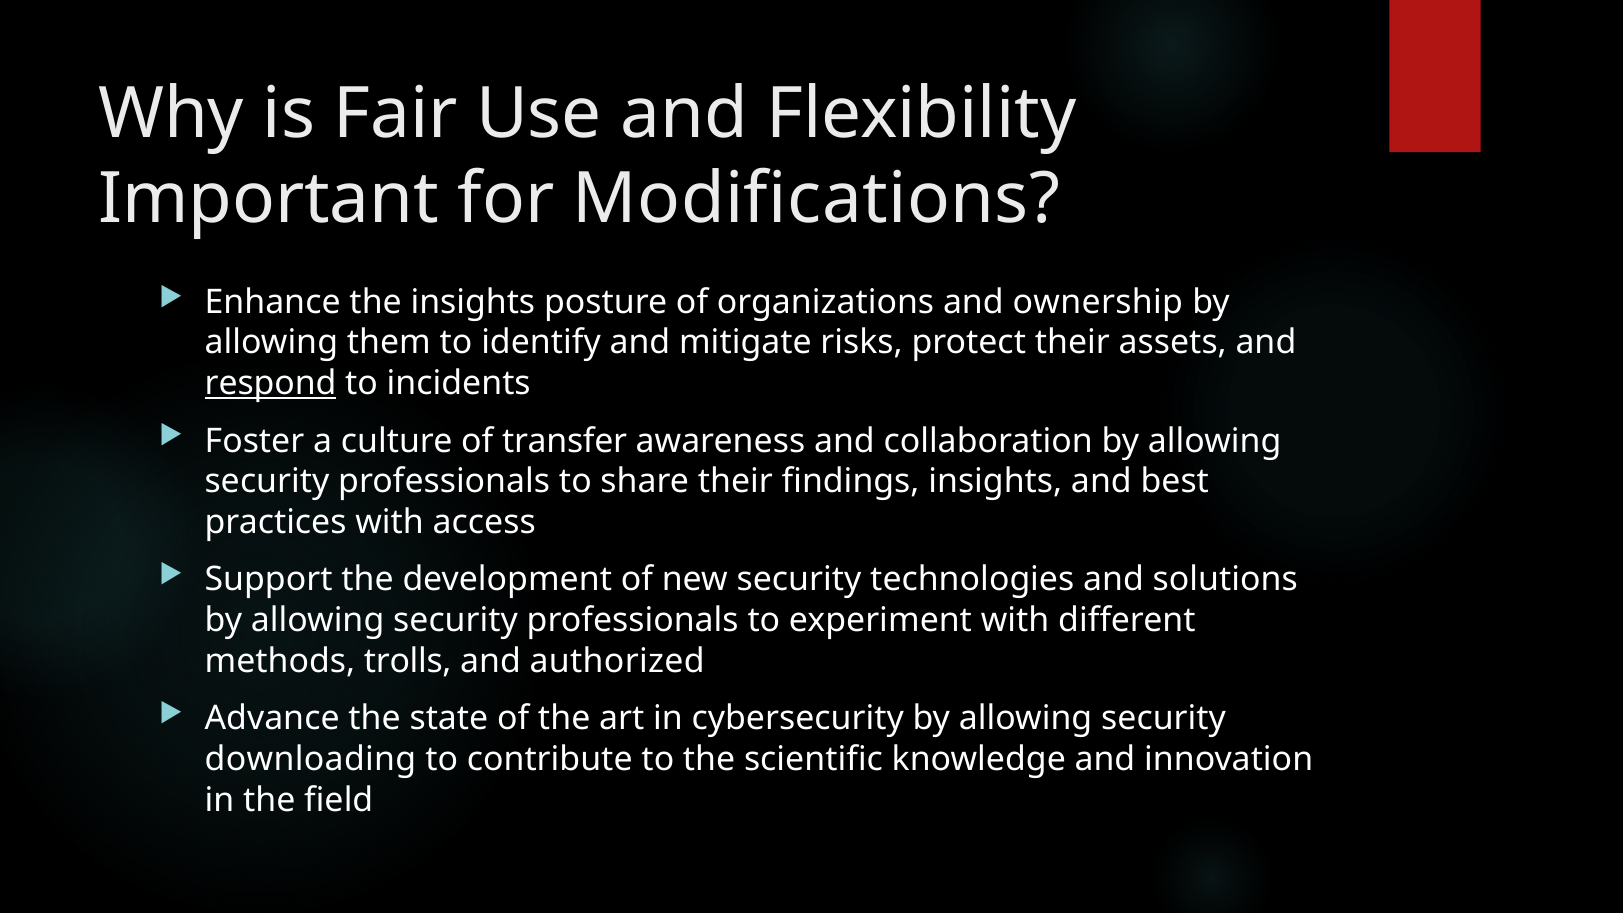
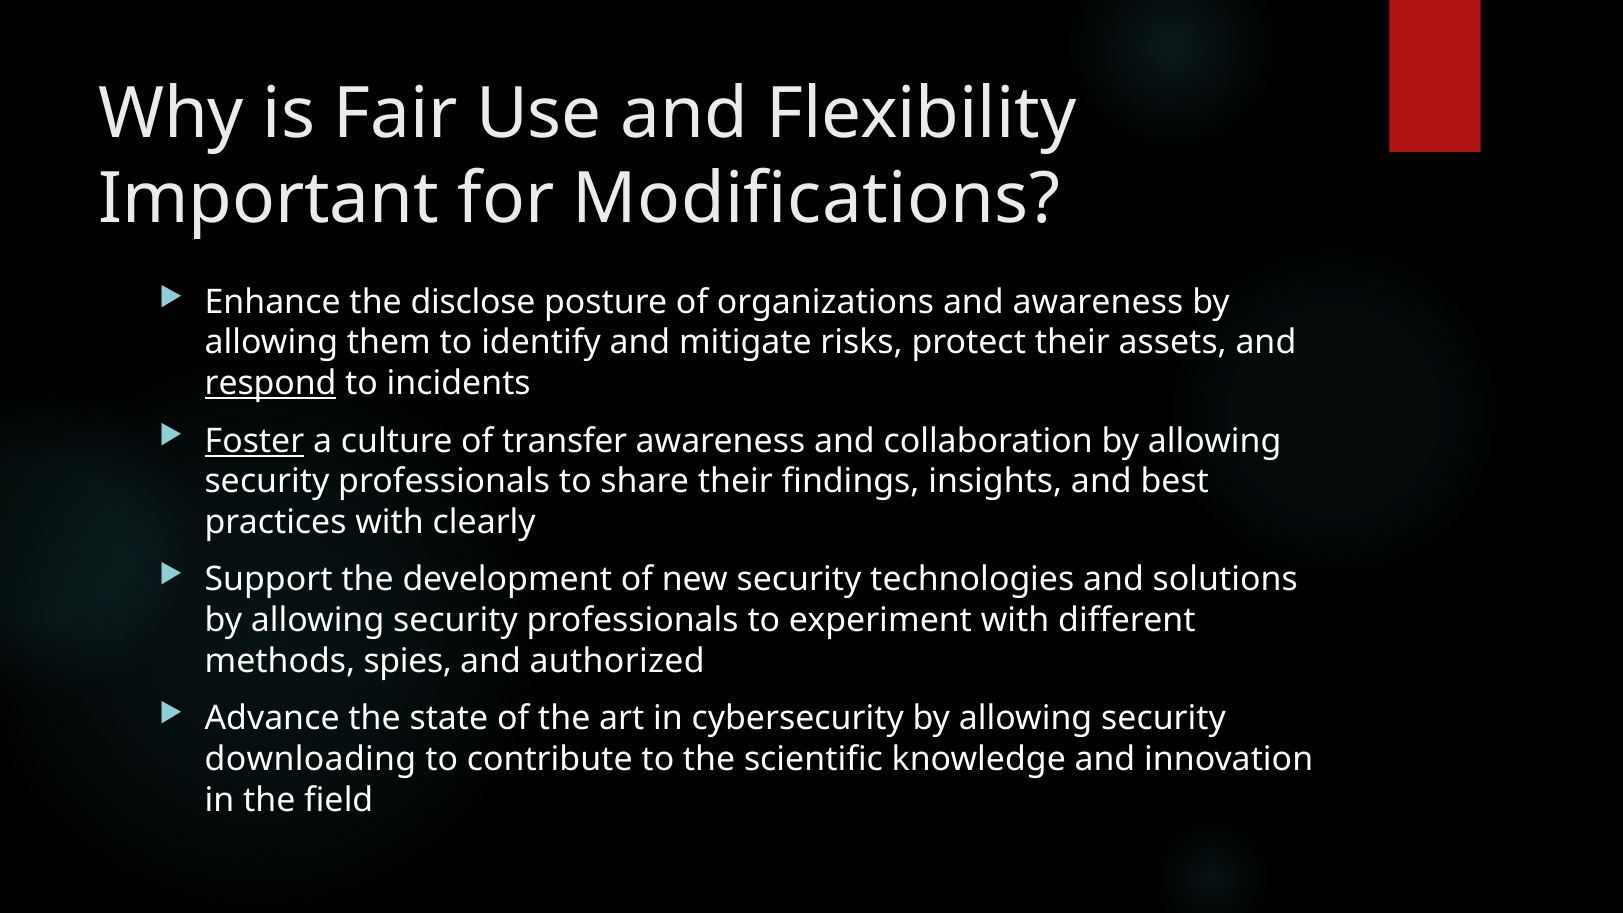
the insights: insights -> disclose
and ownership: ownership -> awareness
Foster underline: none -> present
access: access -> clearly
trolls: trolls -> spies
